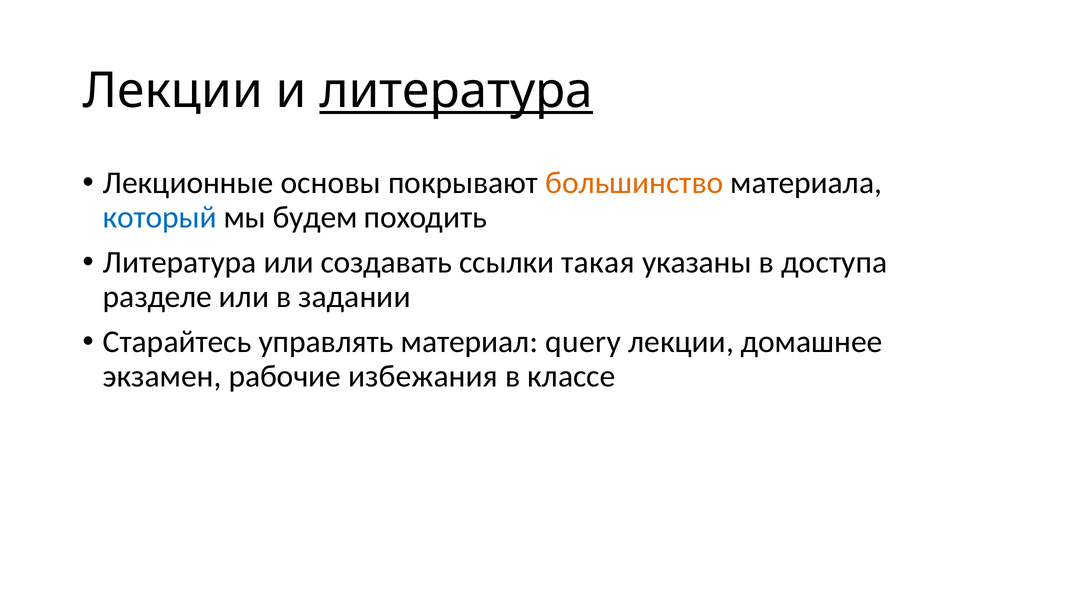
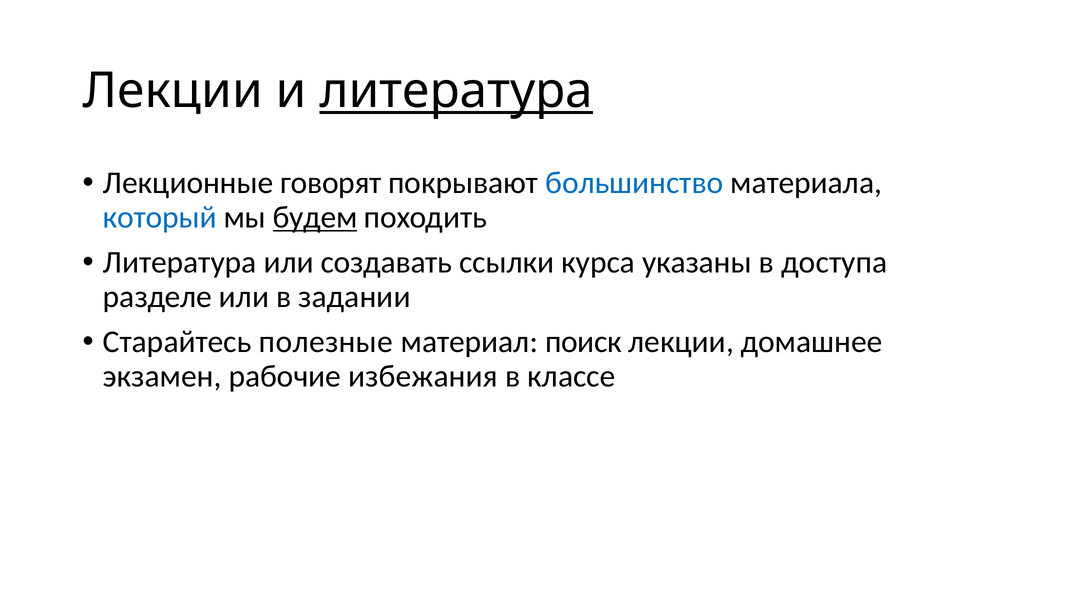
основы: основы -> говорят
большинство colour: orange -> blue
будем underline: none -> present
такая: такая -> курса
управлять: управлять -> полезные
query: query -> поиск
